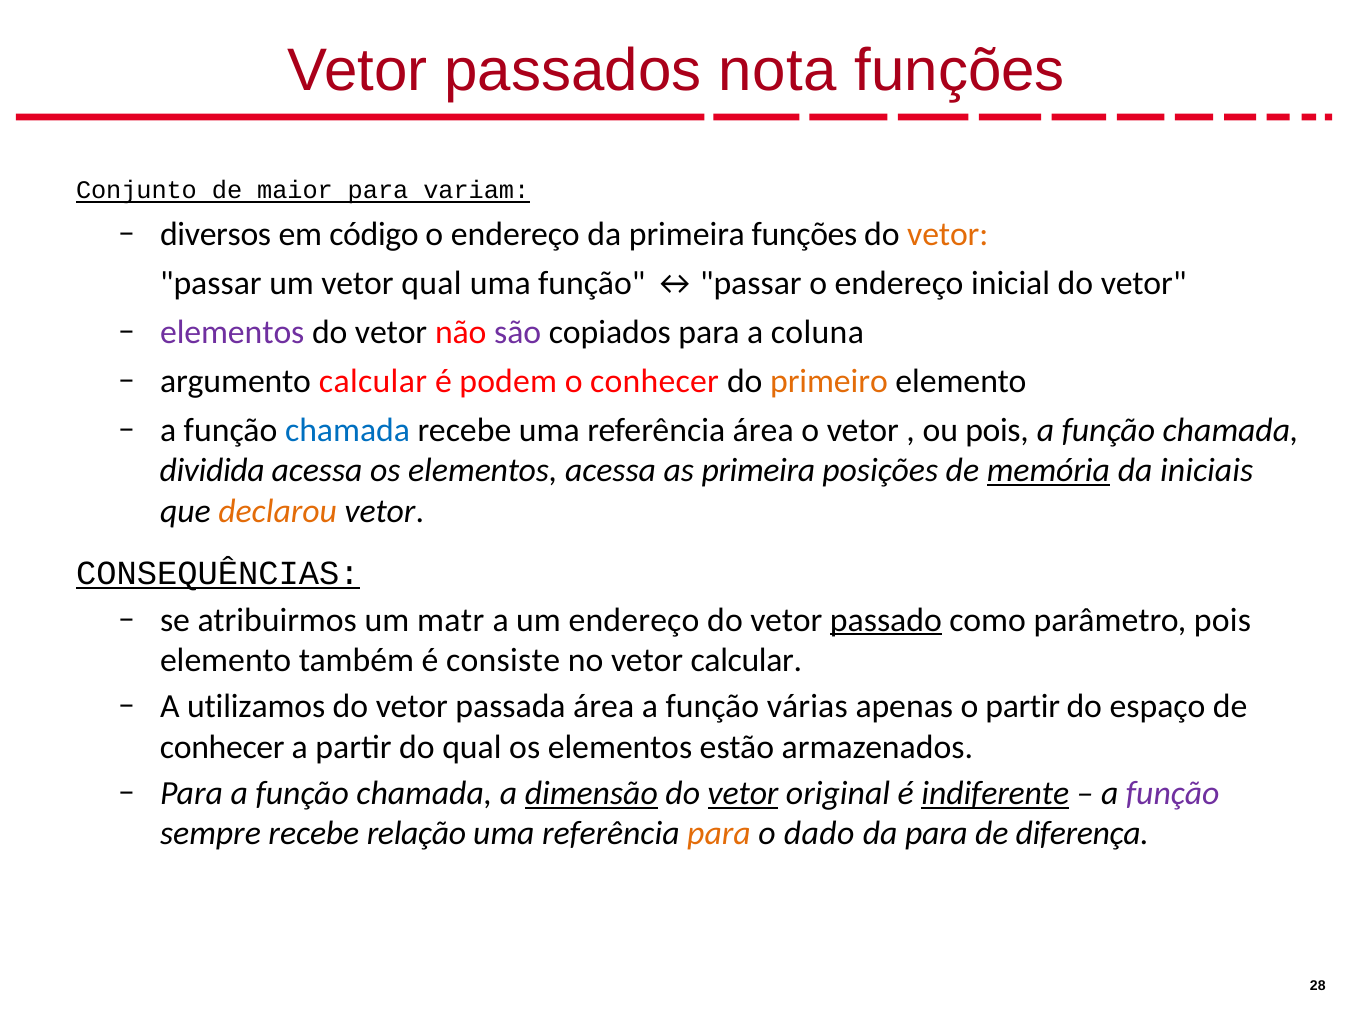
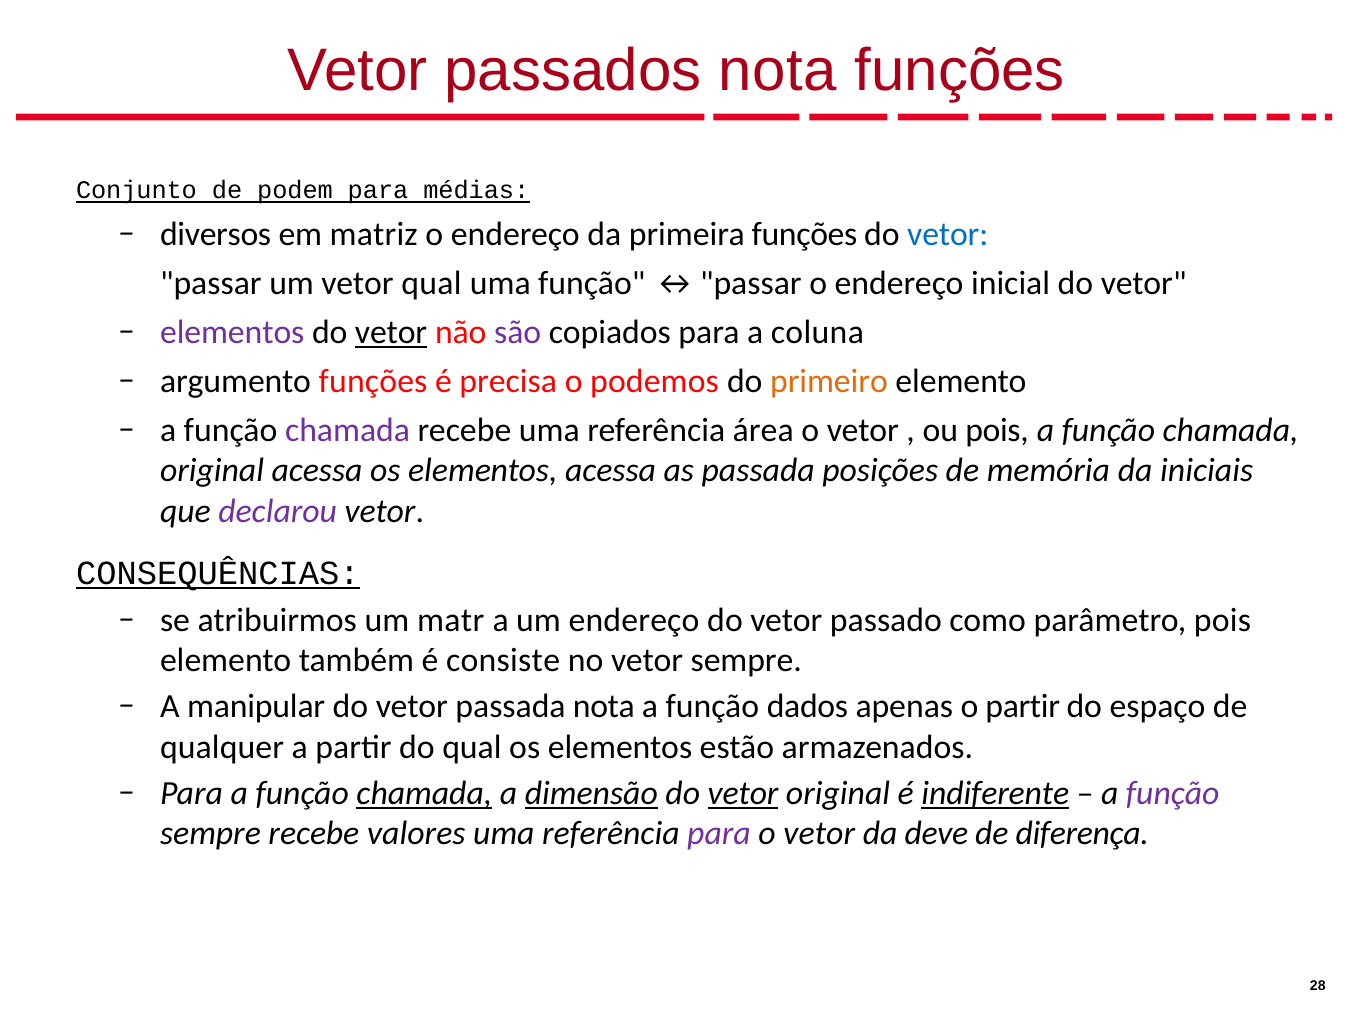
maior: maior -> podem
variam: variam -> médias
código: código -> matriz
vetor at (948, 234) colour: orange -> blue
vetor at (391, 332) underline: none -> present
argumento calcular: calcular -> funções
podem: podem -> precisa
o conhecer: conhecer -> podemos
chamada at (348, 430) colour: blue -> purple
dividida at (212, 471): dividida -> original
as primeira: primeira -> passada
memória underline: present -> none
declarou colour: orange -> purple
passado underline: present -> none
vetor calcular: calcular -> sempre
utilizamos: utilizamos -> manipular
passada área: área -> nota
várias: várias -> dados
conhecer at (222, 747): conhecer -> qualquer
chamada at (424, 794) underline: none -> present
relação: relação -> valores
para at (719, 834) colour: orange -> purple
dado at (819, 834): dado -> vetor
da para: para -> deve
